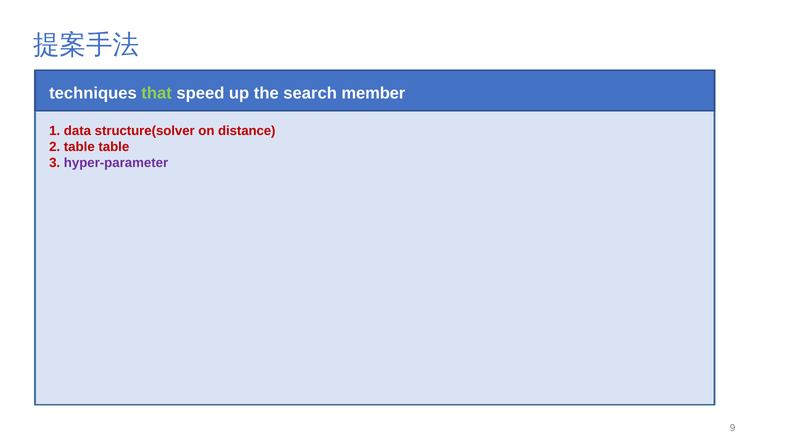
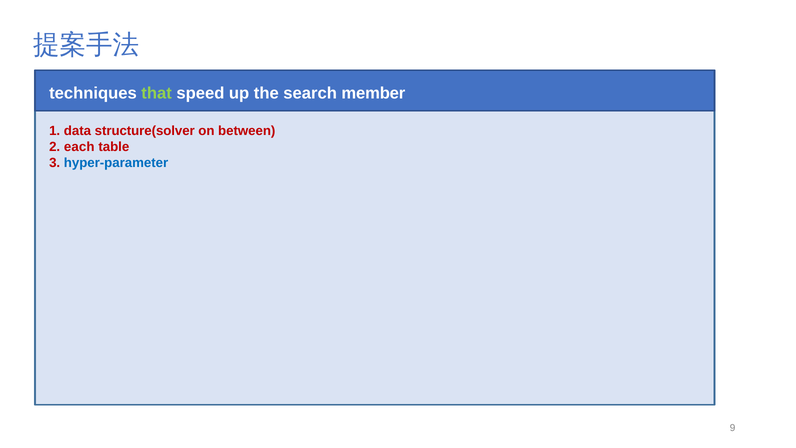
distance: distance -> between
2 table: table -> each
hyper-parameter colour: purple -> blue
